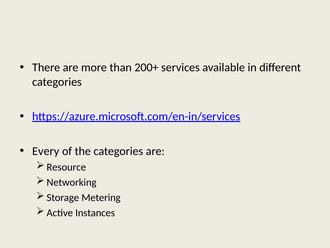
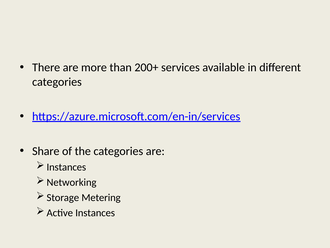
Every: Every -> Share
Resource at (66, 167): Resource -> Instances
